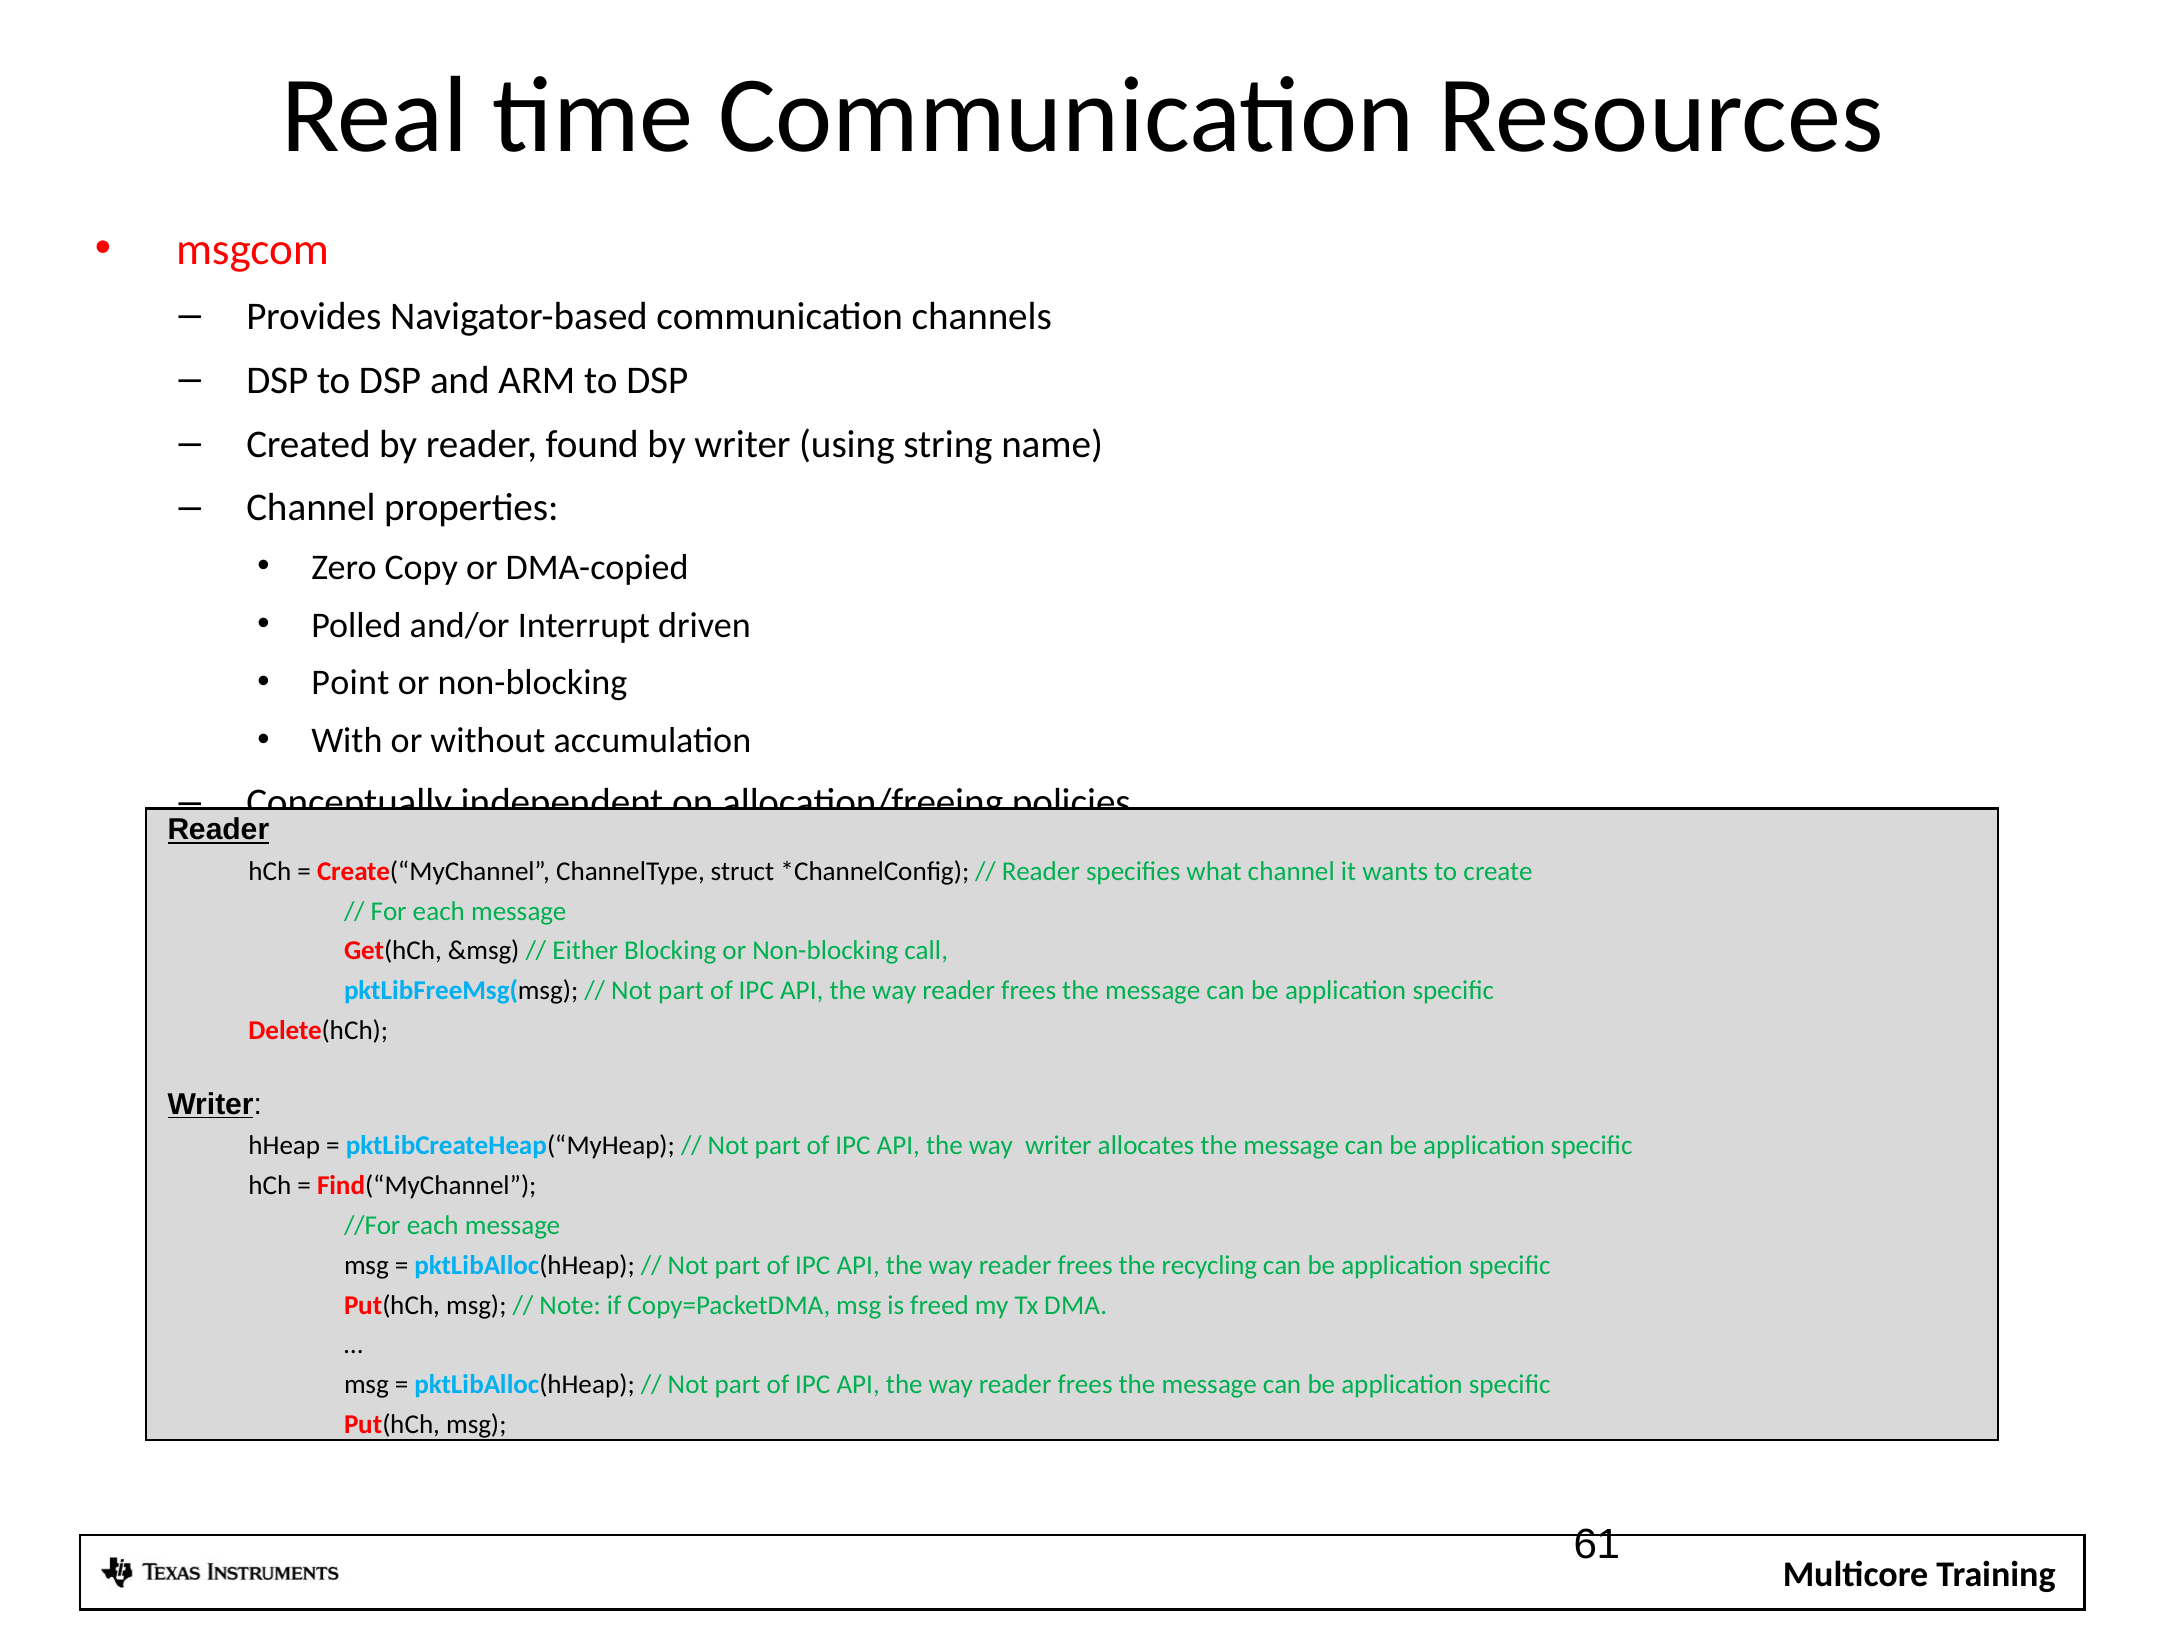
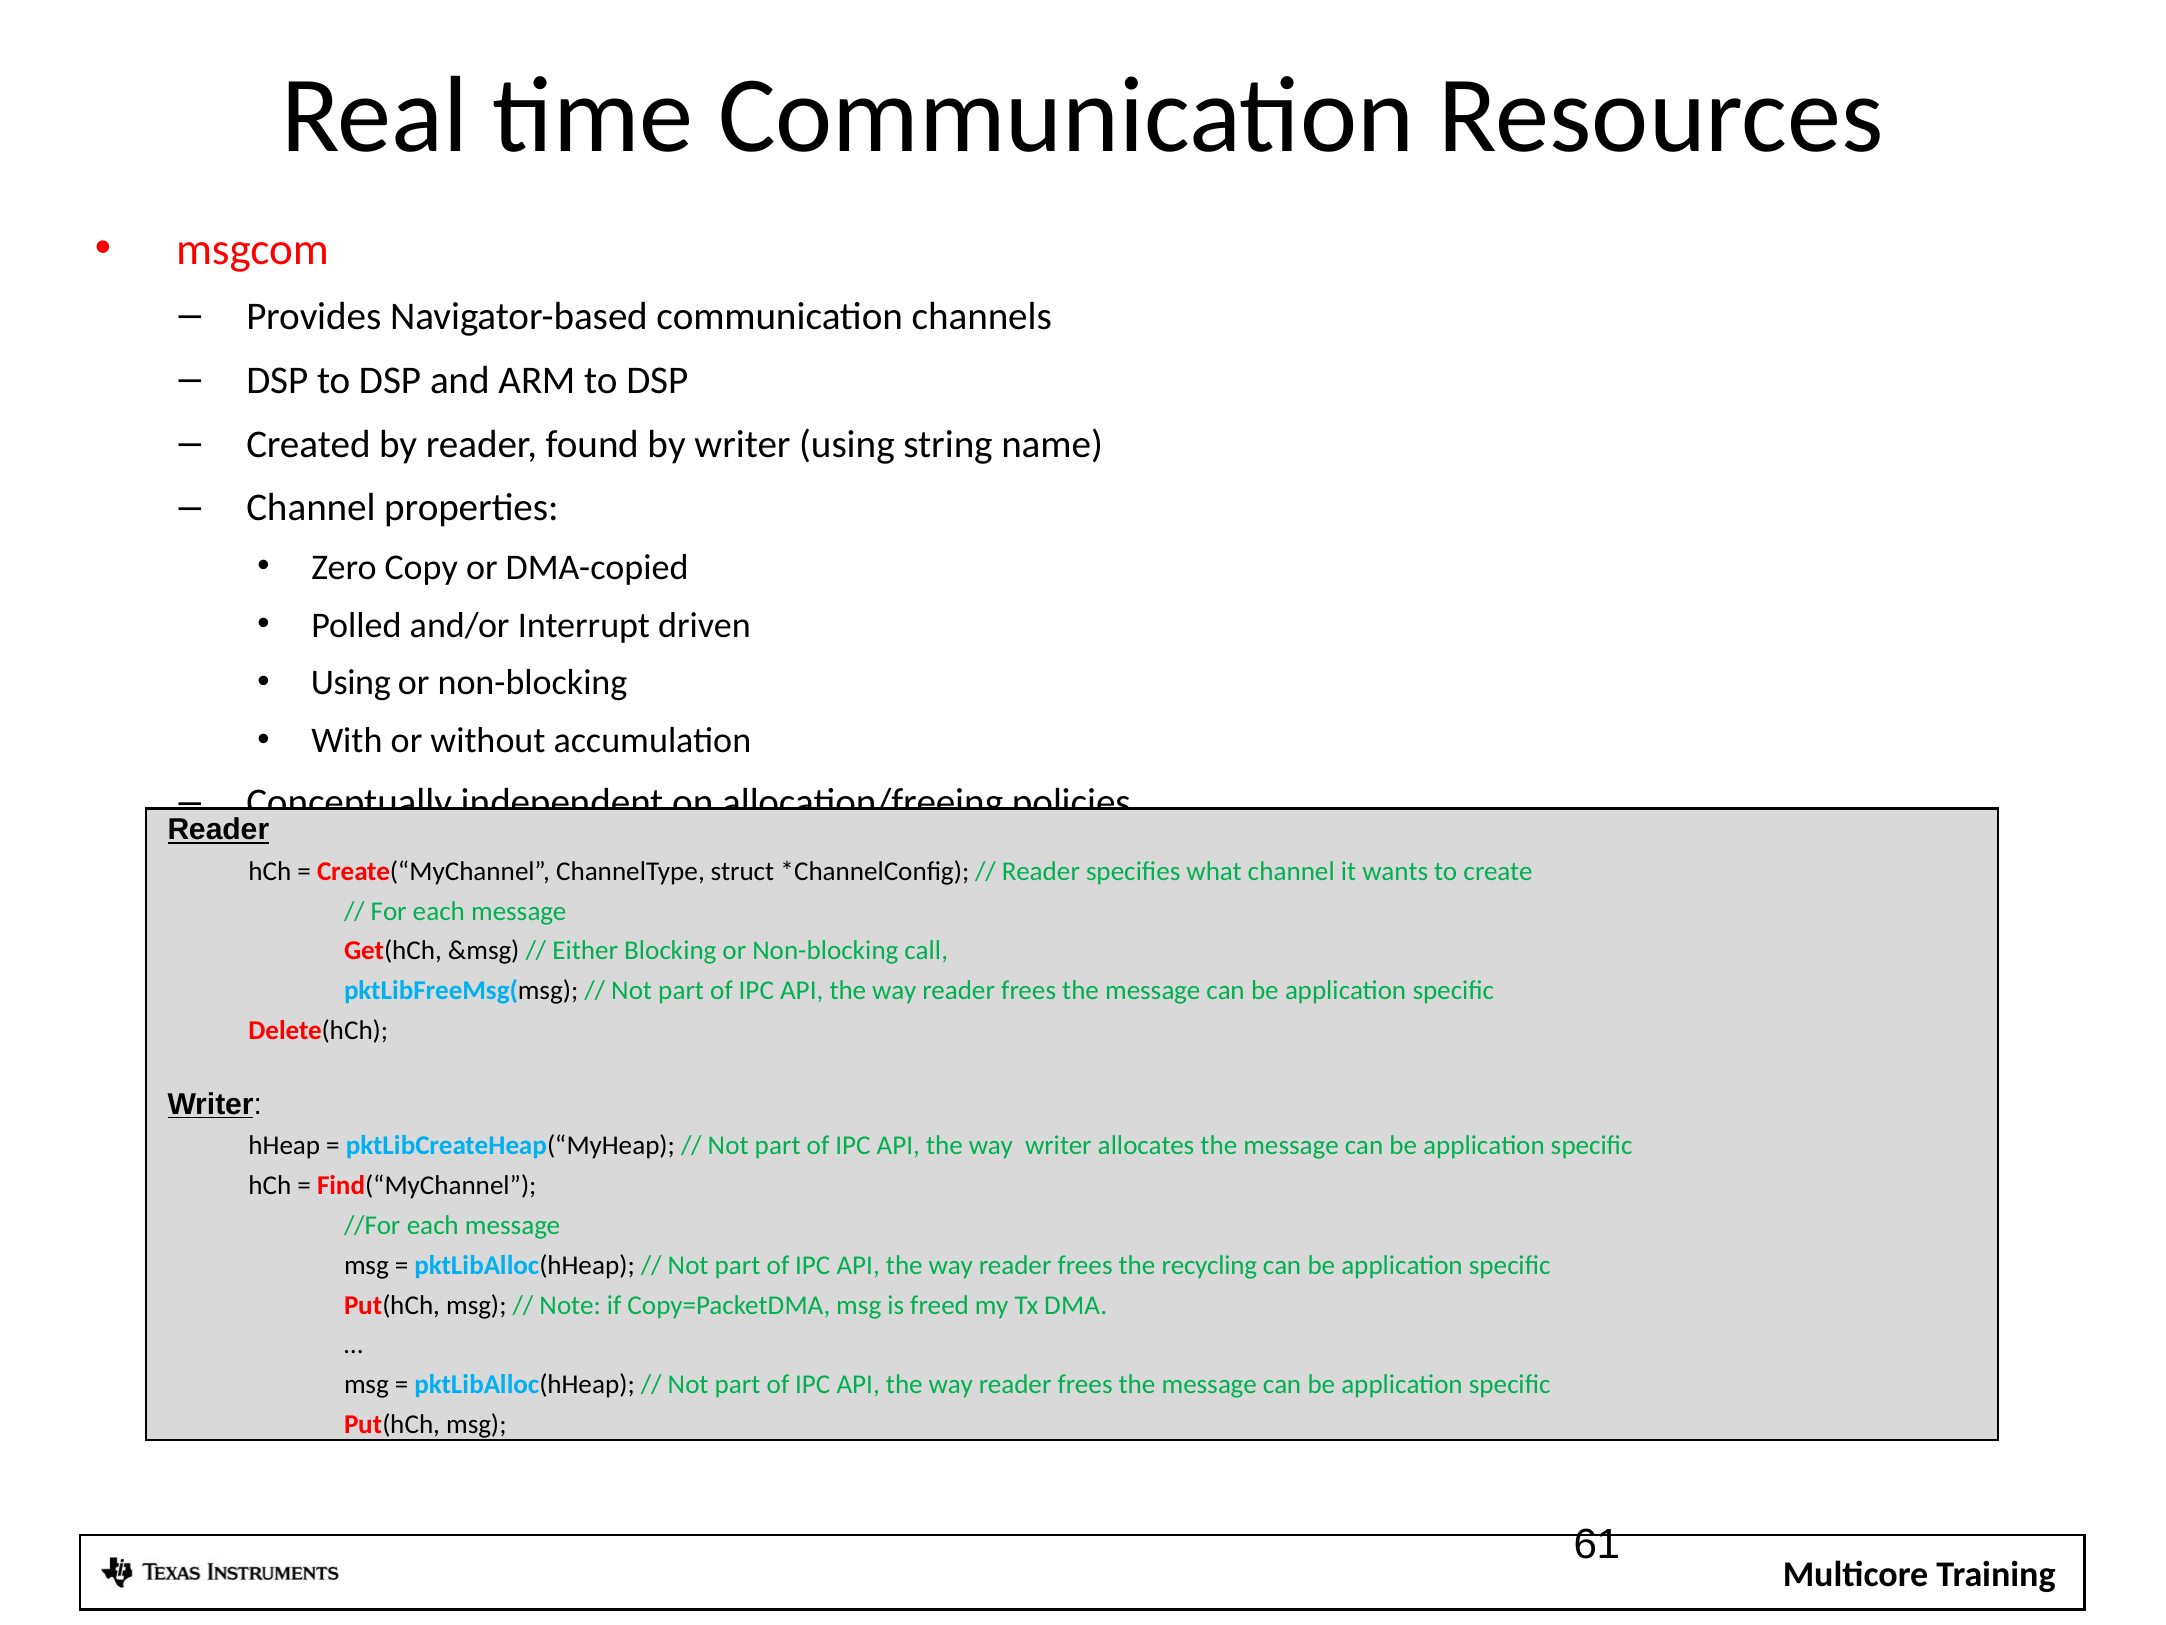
Point at (350, 683): Point -> Using
